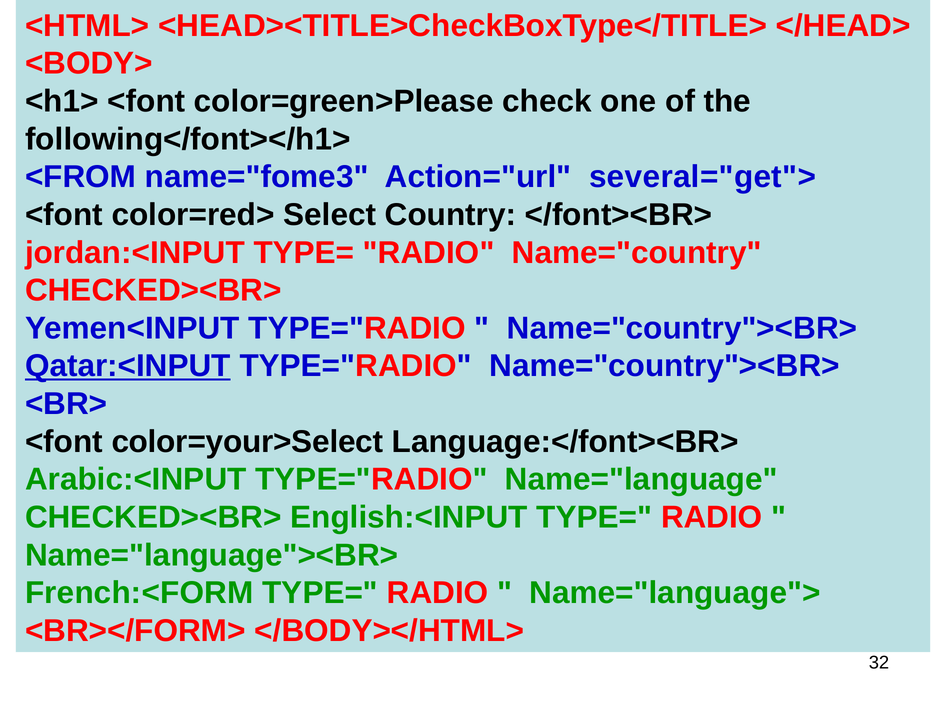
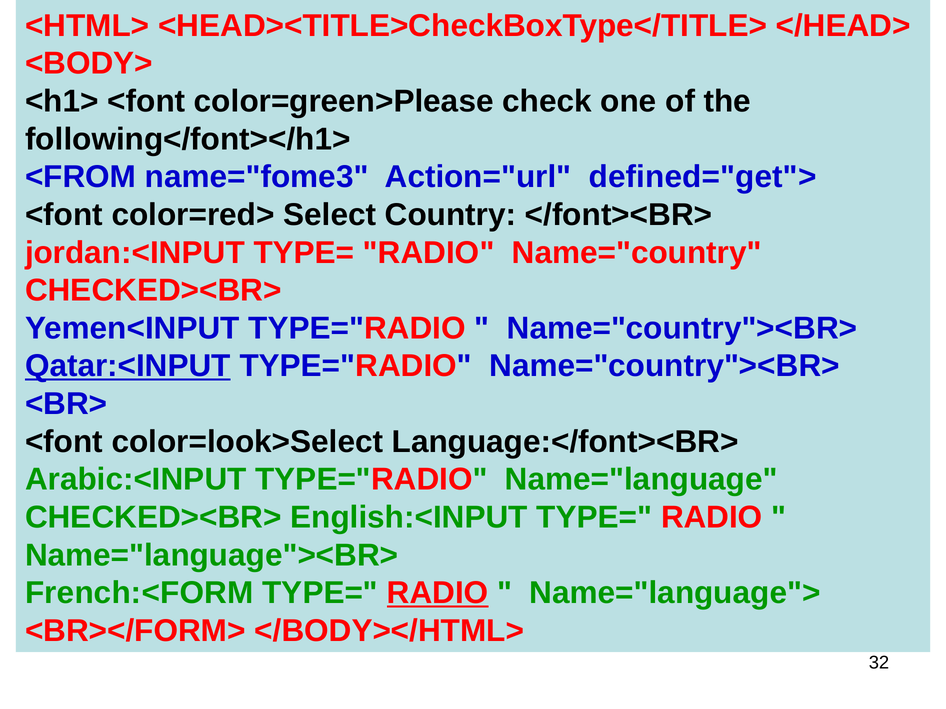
several="get">: several="get"> -> defined="get">
color=your>Select: color=your>Select -> color=look>Select
RADIO at (438, 593) underline: none -> present
